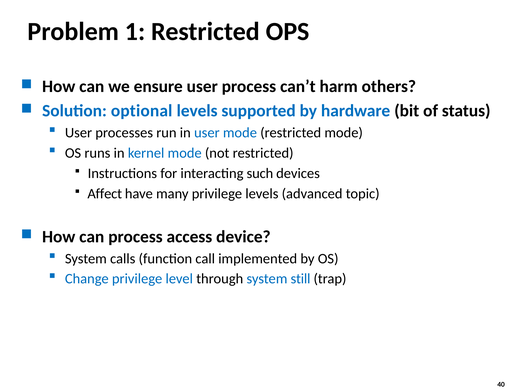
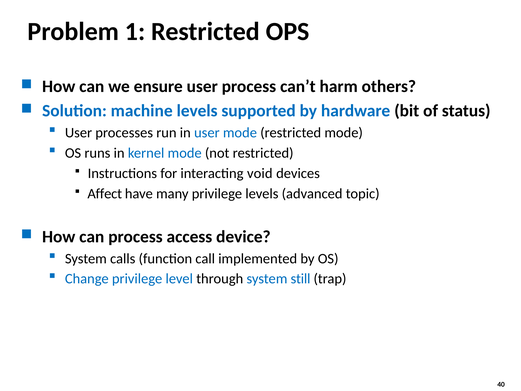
optional: optional -> machine
such: such -> void
